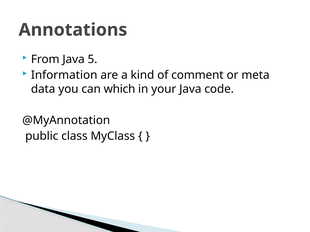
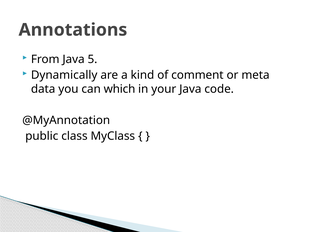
Information: Information -> Dynamically
